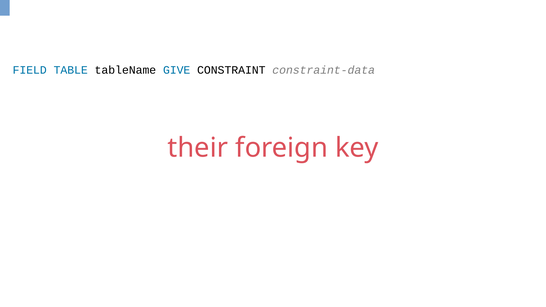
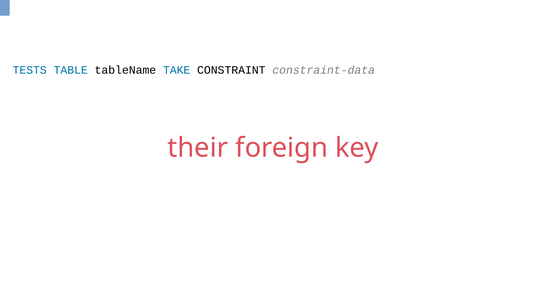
FIELD: FIELD -> TESTS
GIVE: GIVE -> TAKE
